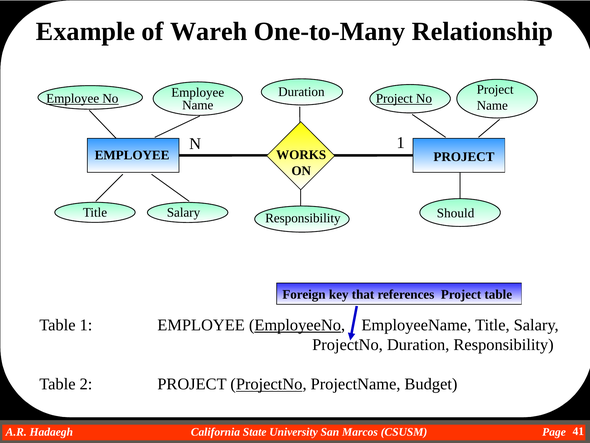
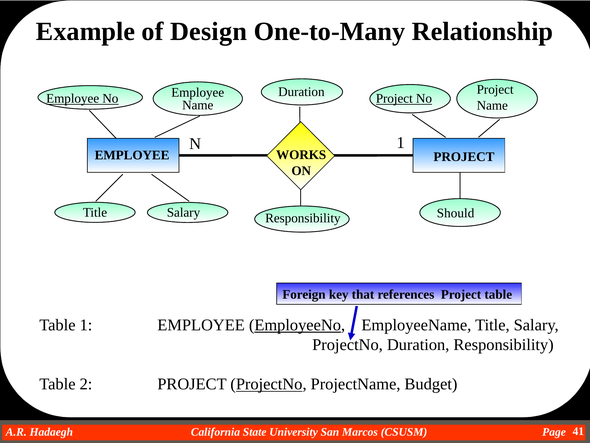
Wareh: Wareh -> Design
